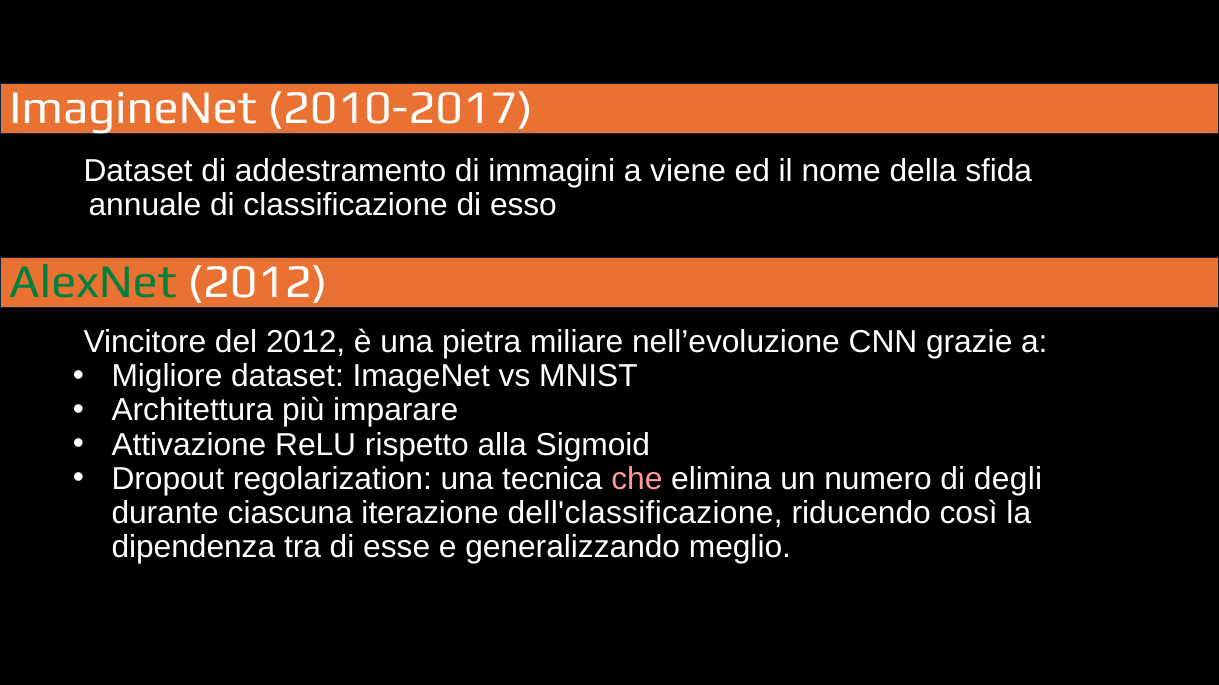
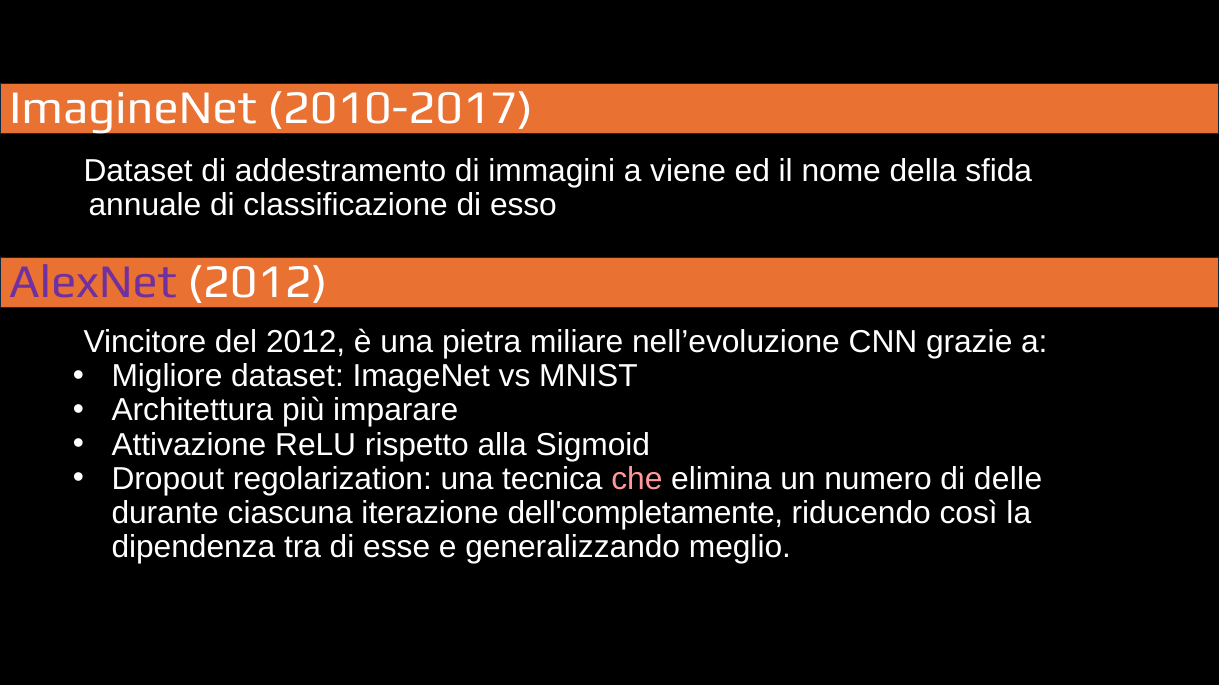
AlexNet colour: green -> purple
degli: degli -> delle
dell'classificazione: dell'classificazione -> dell'completamente
